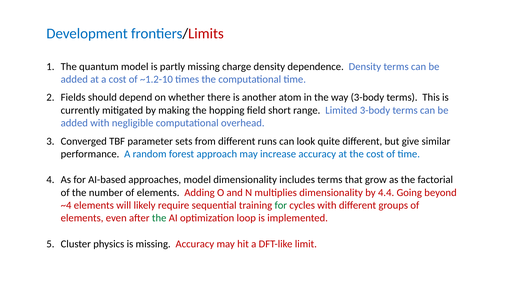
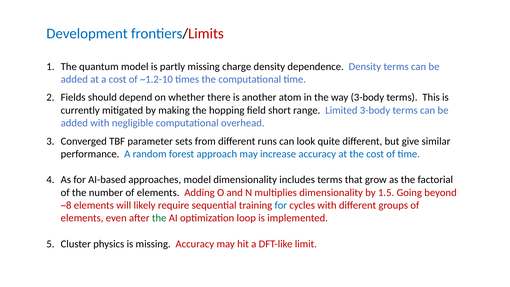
4.4: 4.4 -> 1.5
~4: ~4 -> ~8
for at (281, 205) colour: green -> blue
